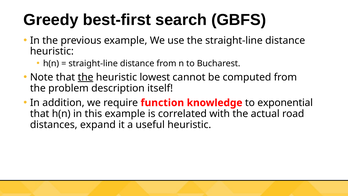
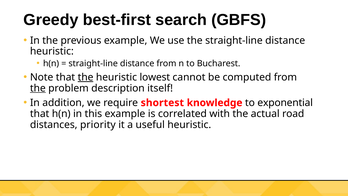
the at (38, 88) underline: none -> present
function: function -> shortest
expand: expand -> priority
